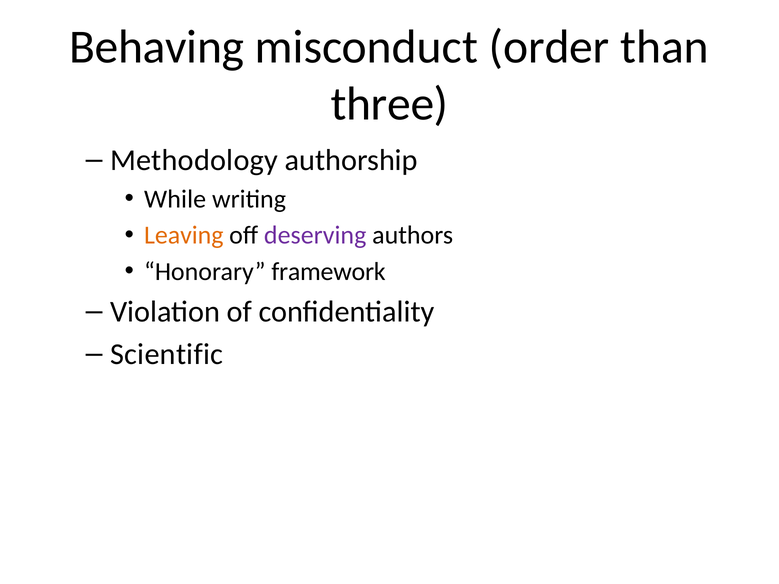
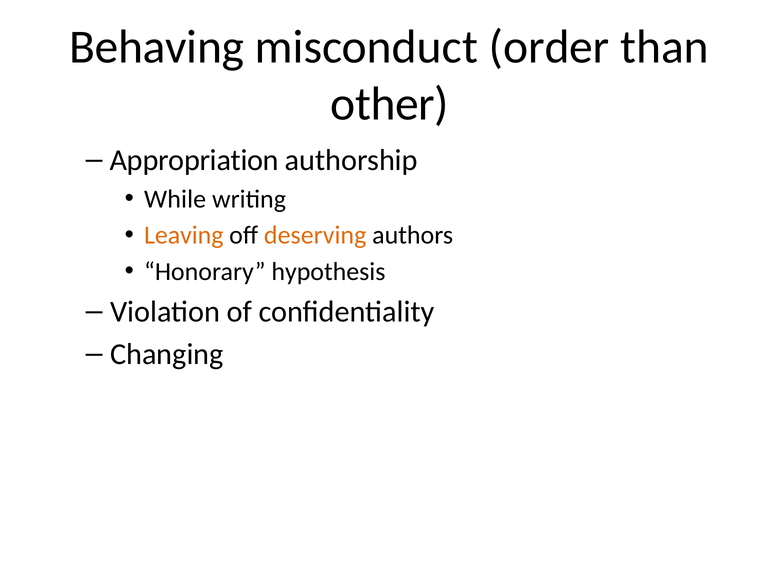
three: three -> other
Methodology: Methodology -> Appropriation
deserving colour: purple -> orange
framework: framework -> hypothesis
Scientific: Scientific -> Changing
